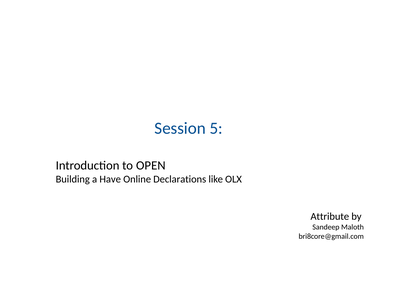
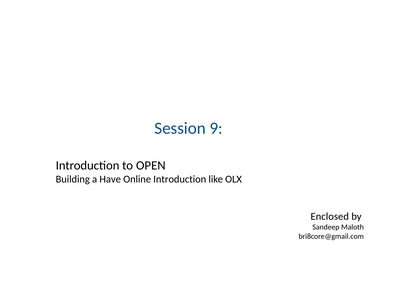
5: 5 -> 9
Online Declarations: Declarations -> Introduction
Attribute: Attribute -> Enclosed
